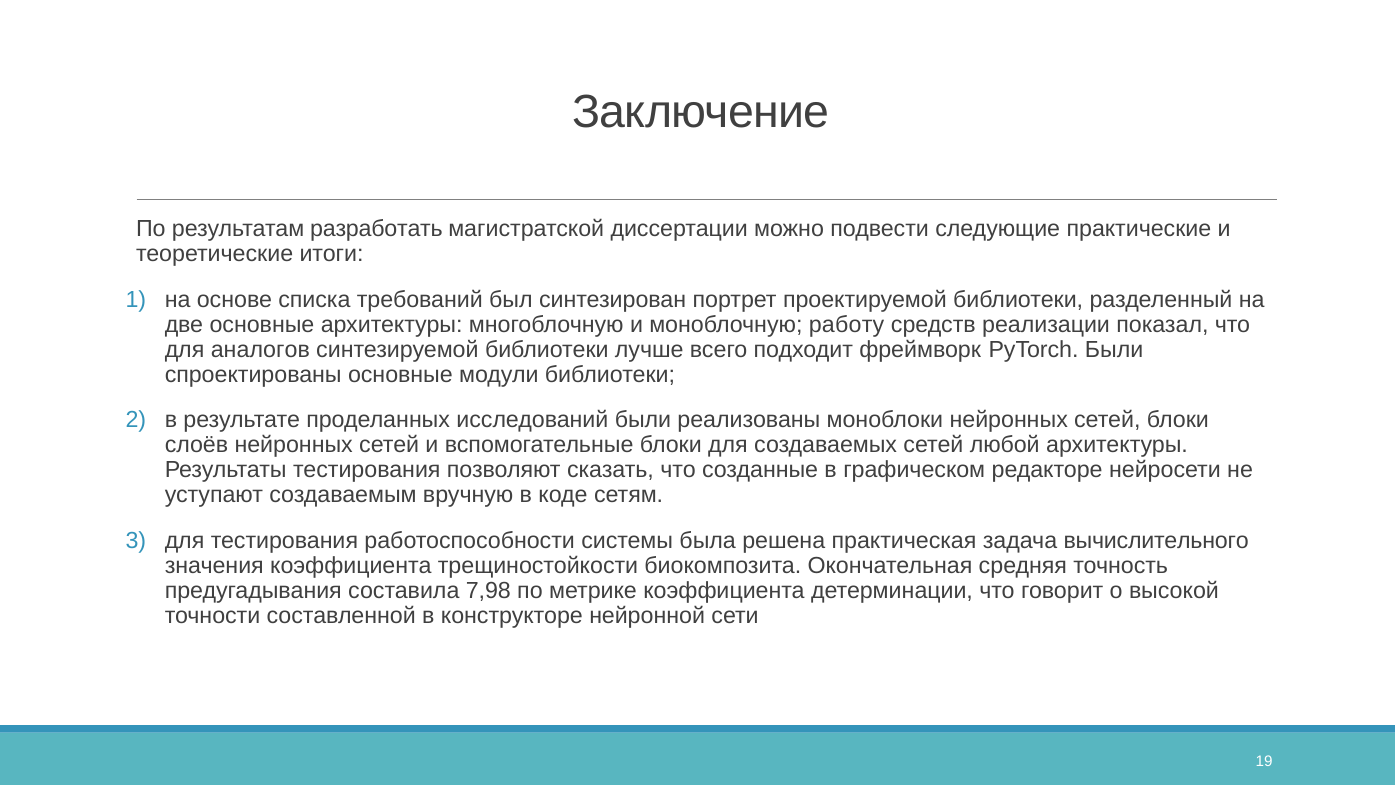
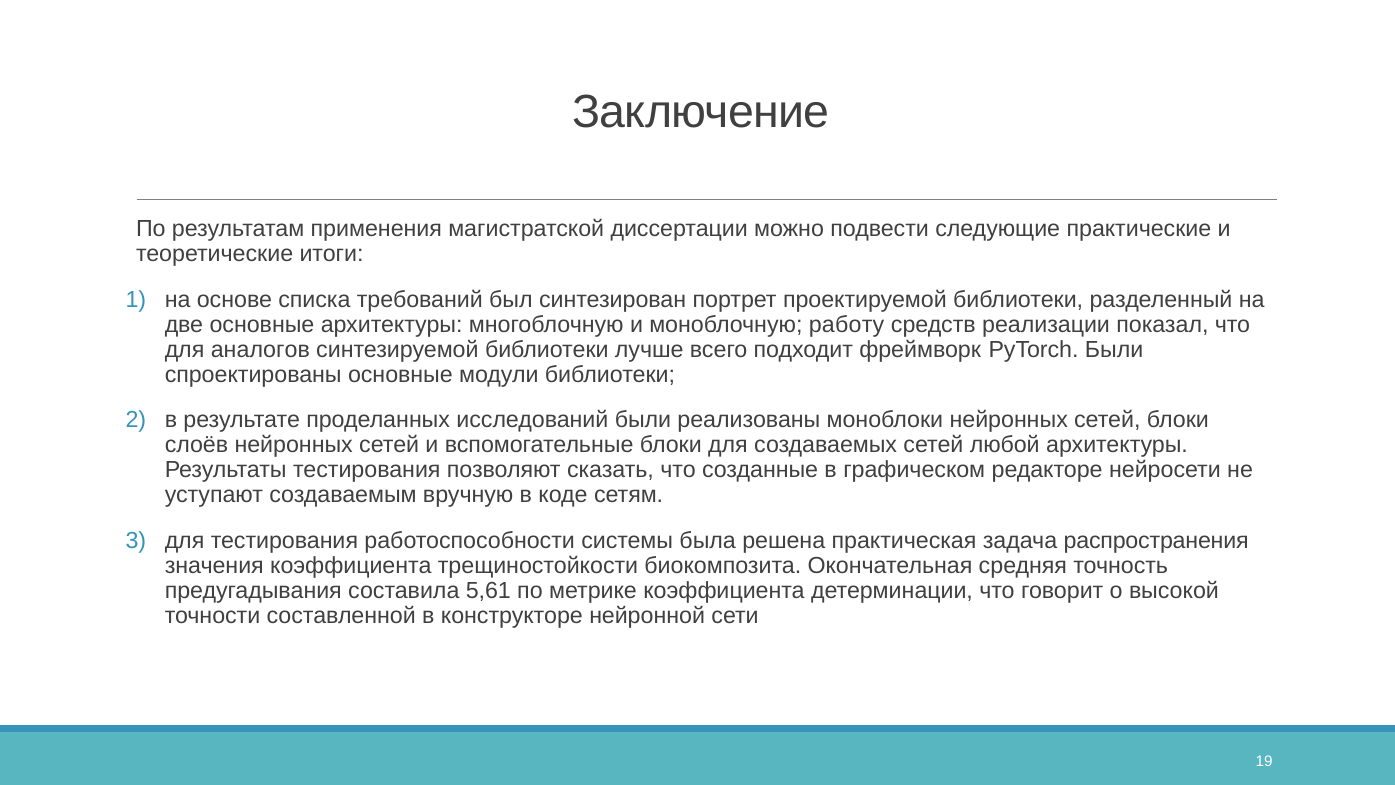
разработать: разработать -> применения
вычислительного: вычислительного -> распространения
7,98: 7,98 -> 5,61
